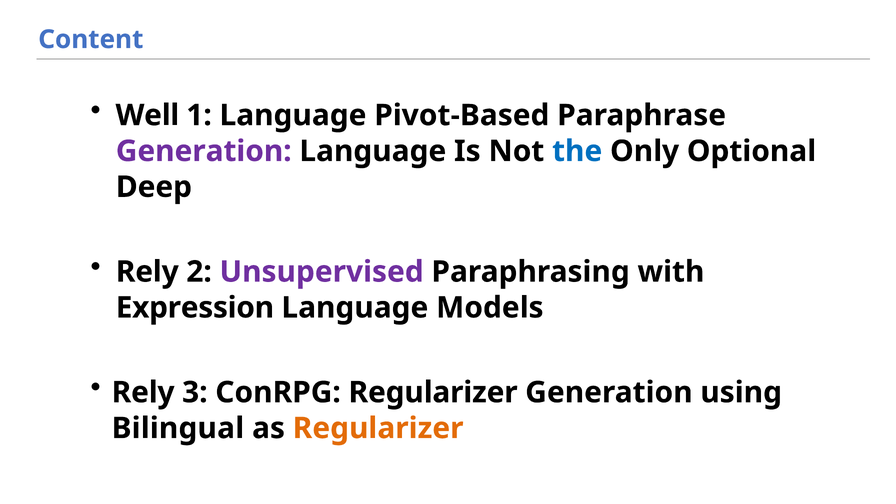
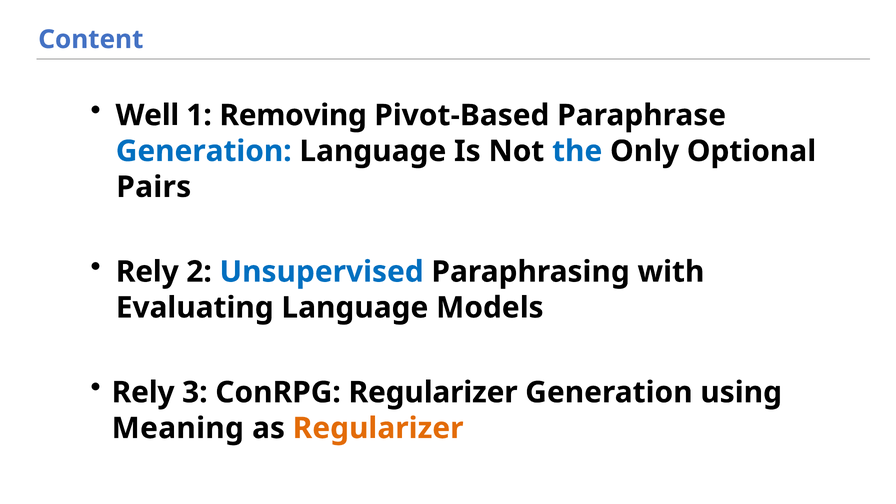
1 Language: Language -> Removing
Generation at (204, 151) colour: purple -> blue
Deep: Deep -> Pairs
Unsupervised colour: purple -> blue
Expression: Expression -> Evaluating
Bilingual: Bilingual -> Meaning
